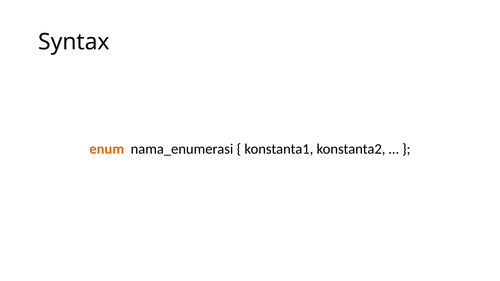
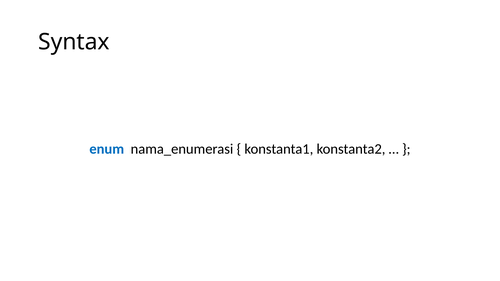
enum colour: orange -> blue
